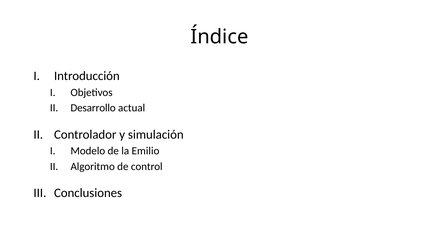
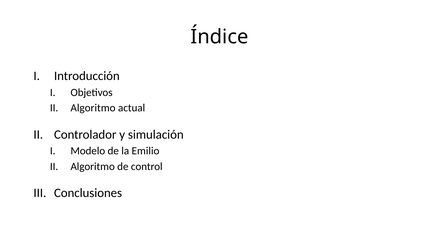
Desarrollo at (93, 108): Desarrollo -> Algoritmo
